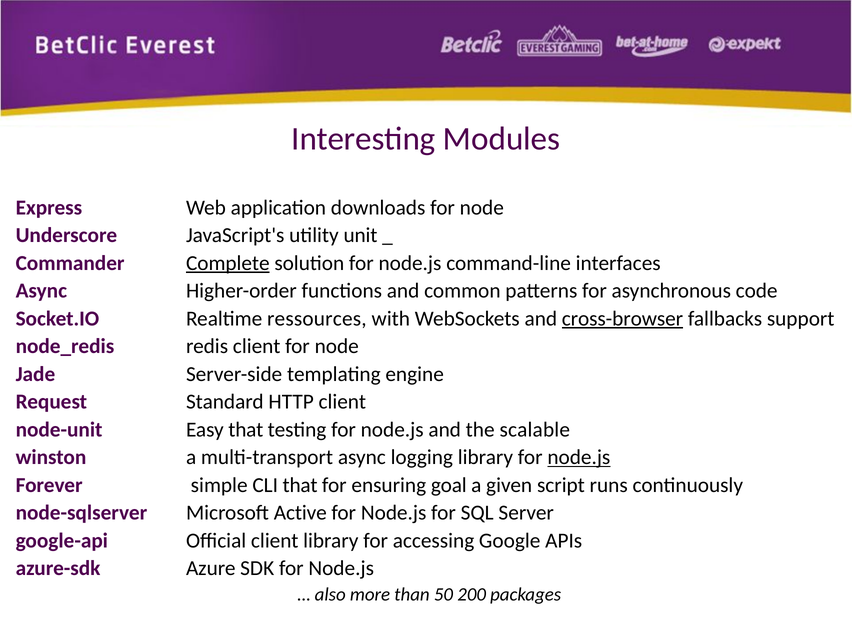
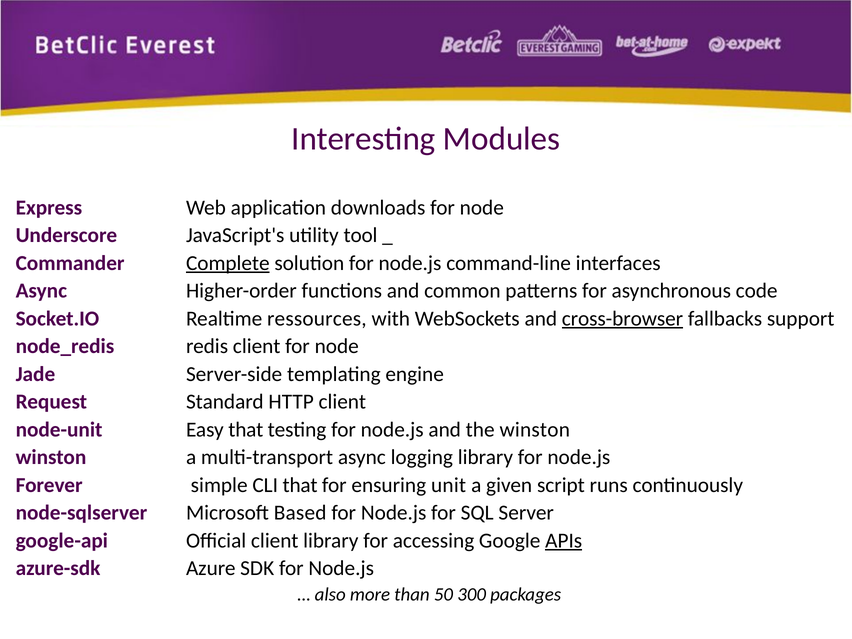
unit: unit -> tool
the scalable: scalable -> winston
node.js at (579, 457) underline: present -> none
goal: goal -> unit
Active: Active -> Based
APIs underline: none -> present
200: 200 -> 300
